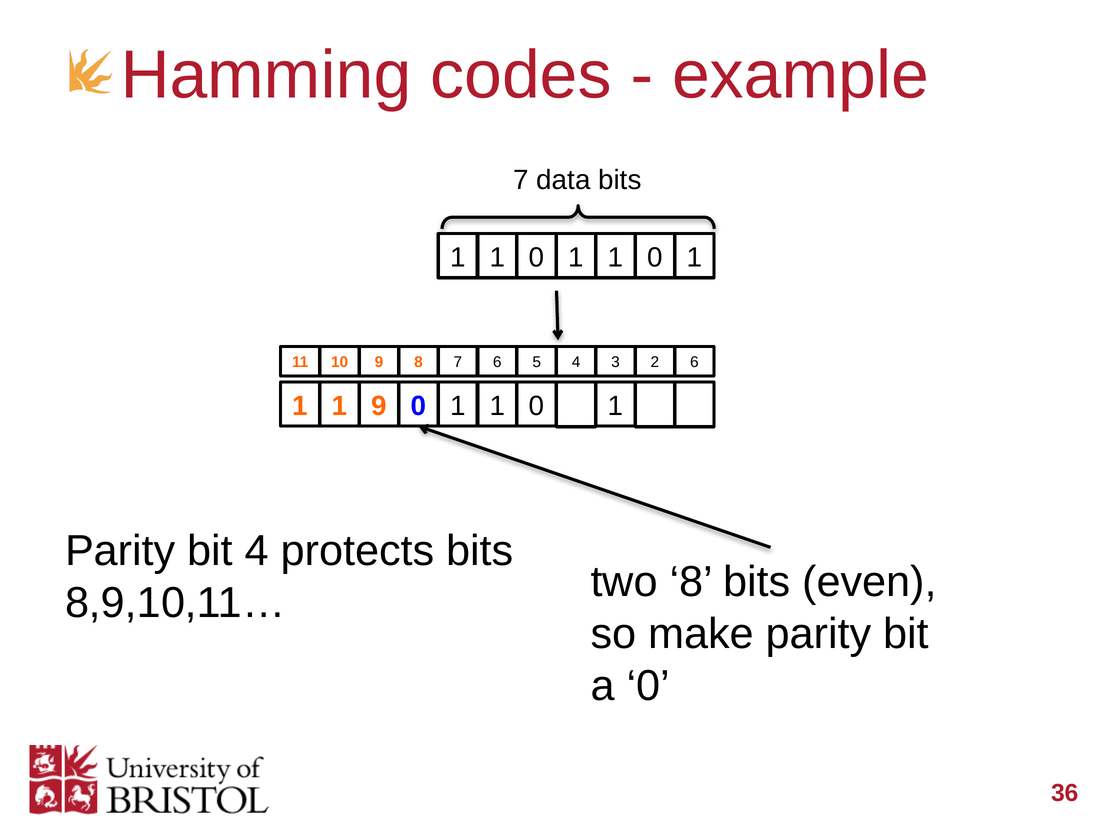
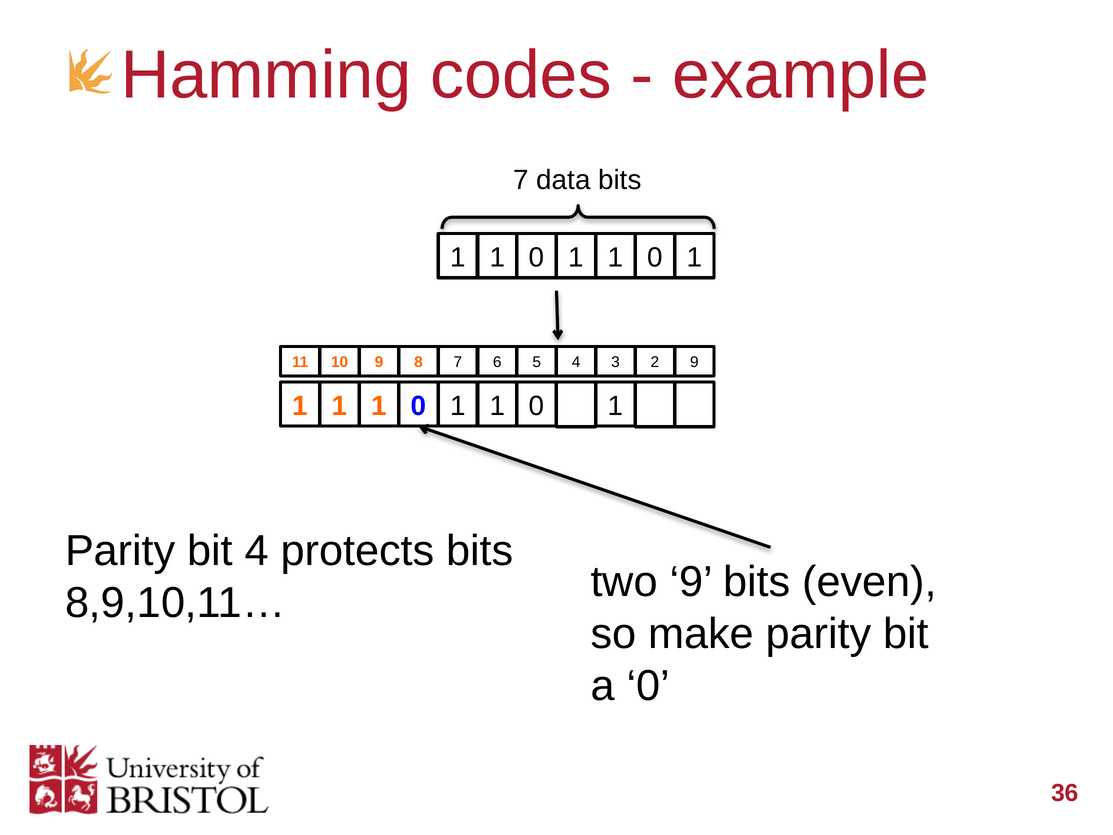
2 6: 6 -> 9
1 1 9: 9 -> 1
two 8: 8 -> 9
